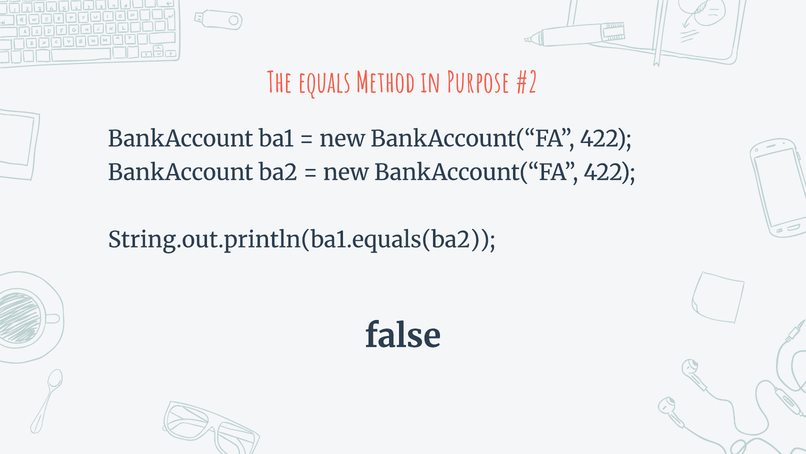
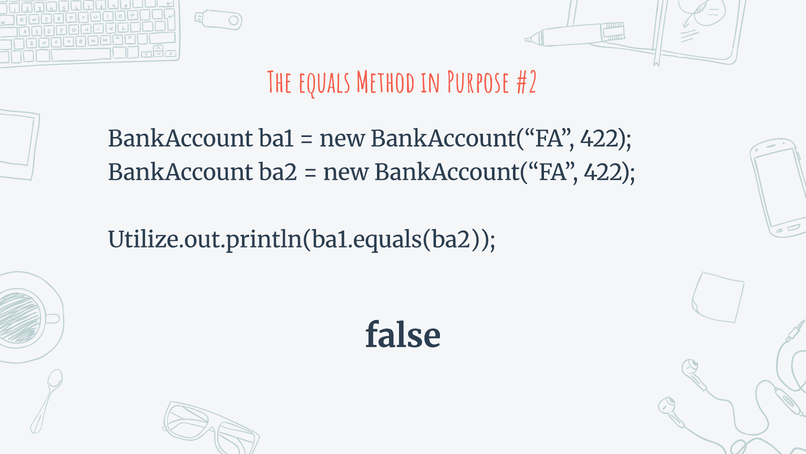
String.out.println(ba1.equals(ba2: String.out.println(ba1.equals(ba2 -> Utilize.out.println(ba1.equals(ba2
